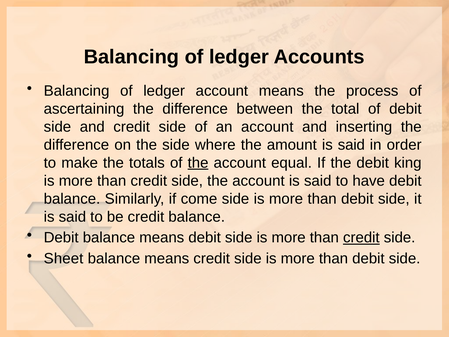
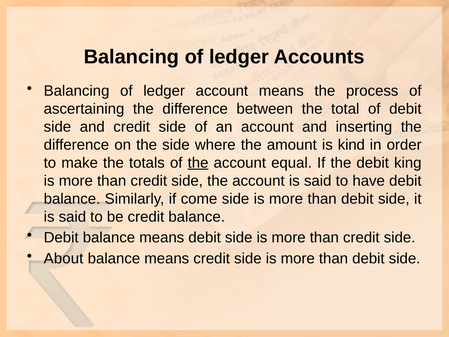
amount is said: said -> kind
credit at (361, 238) underline: present -> none
Sheet: Sheet -> About
